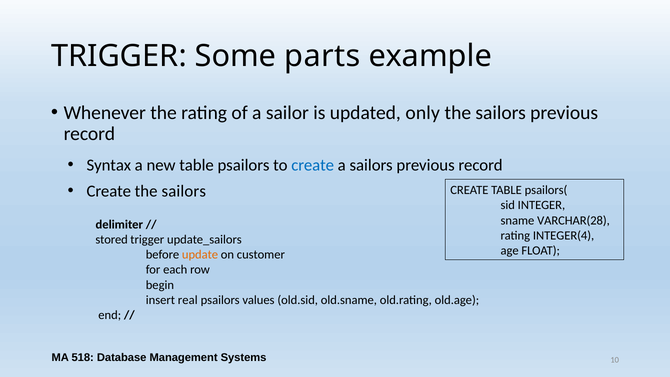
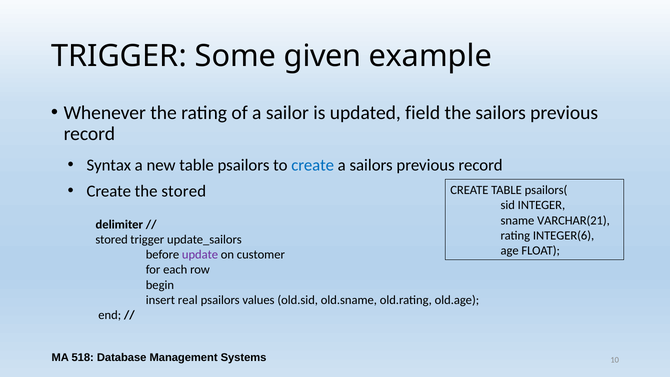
parts: parts -> given
only: only -> field
Create the sailors: sailors -> stored
VARCHAR(28: VARCHAR(28 -> VARCHAR(21
INTEGER(4: INTEGER(4 -> INTEGER(6
update colour: orange -> purple
